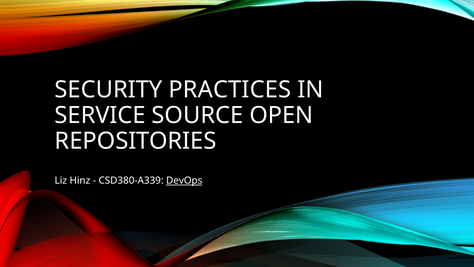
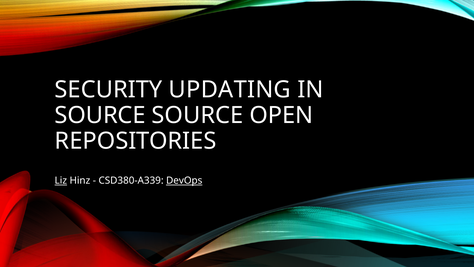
PRACTICES: PRACTICES -> UPDATING
SERVICE at (100, 115): SERVICE -> SOURCE
Liz underline: none -> present
